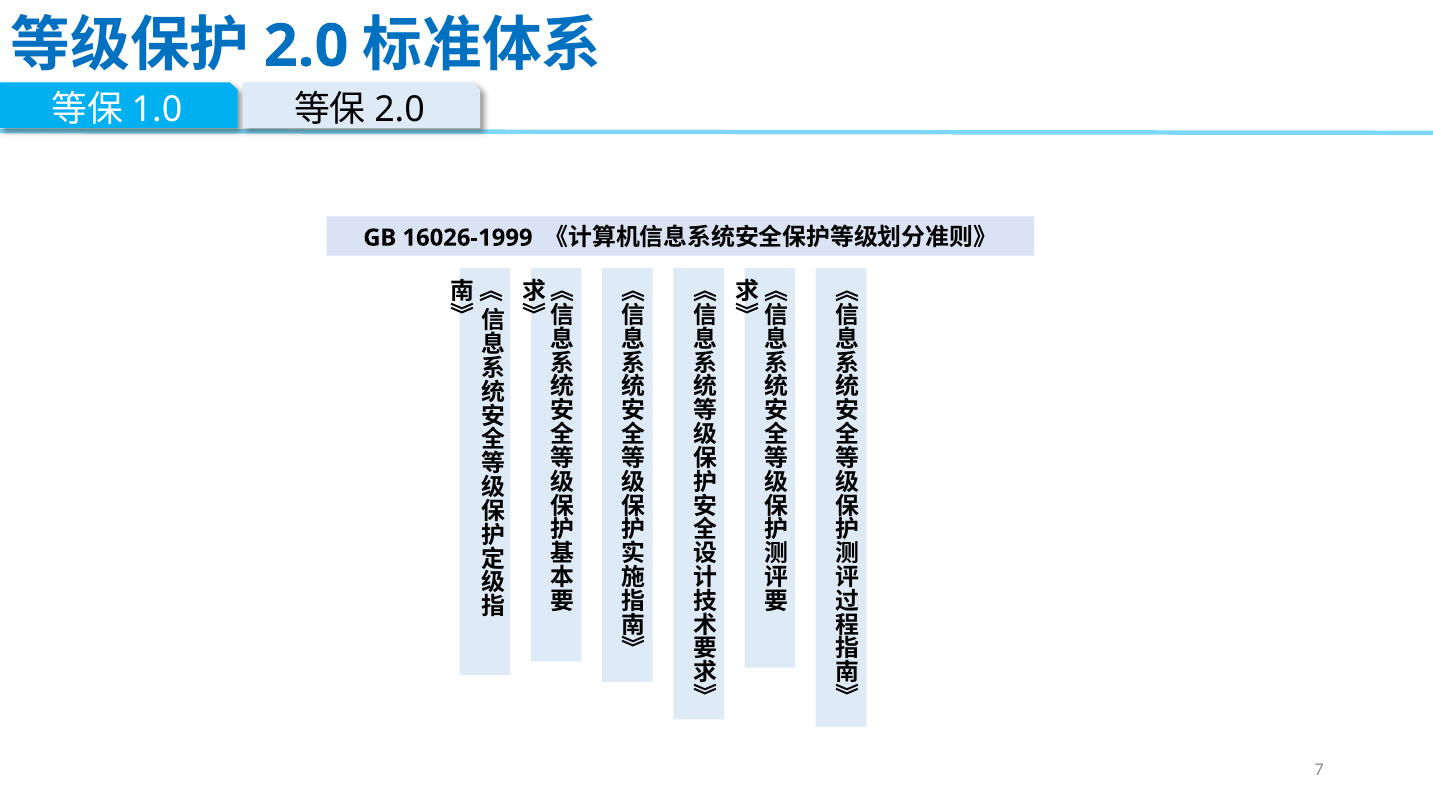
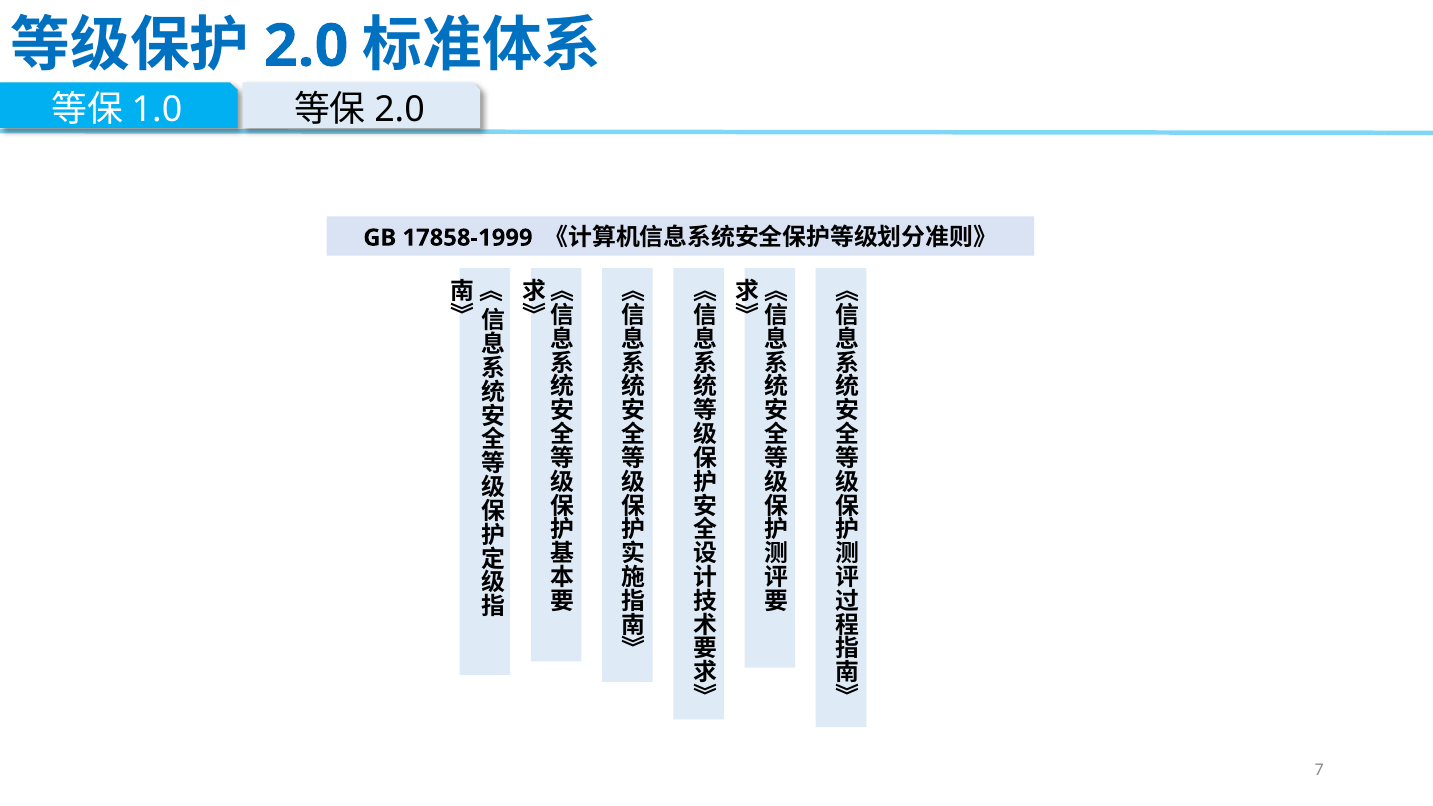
16026-1999: 16026-1999 -> 17858-1999
